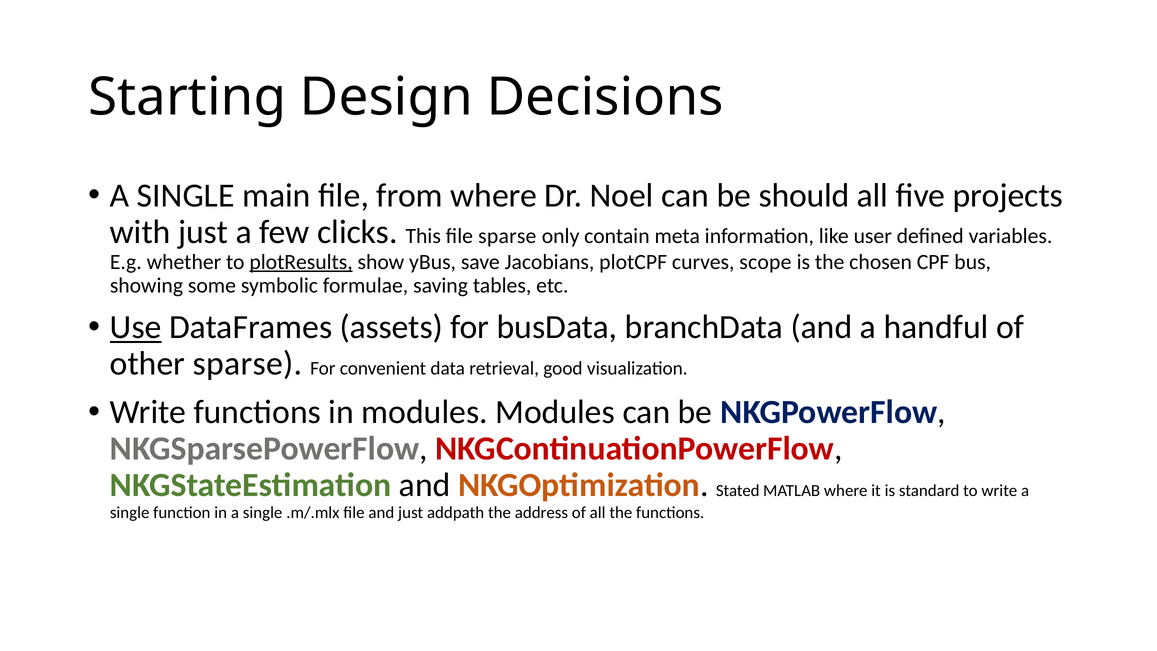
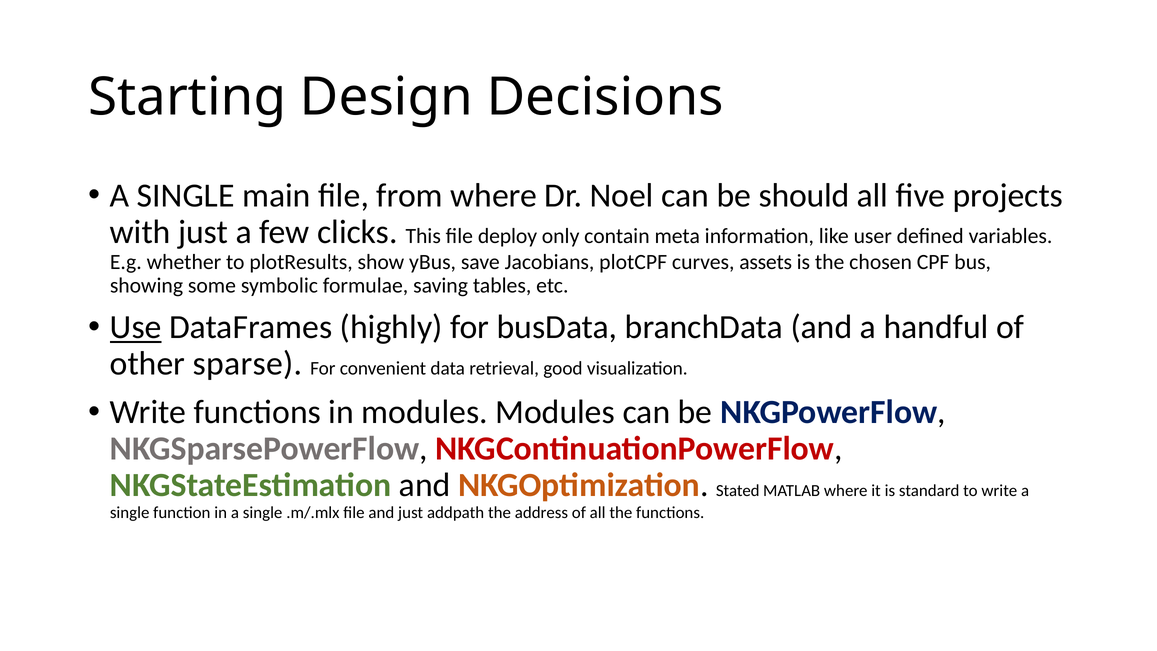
file sparse: sparse -> deploy
plotResults underline: present -> none
scope: scope -> assets
assets: assets -> highly
